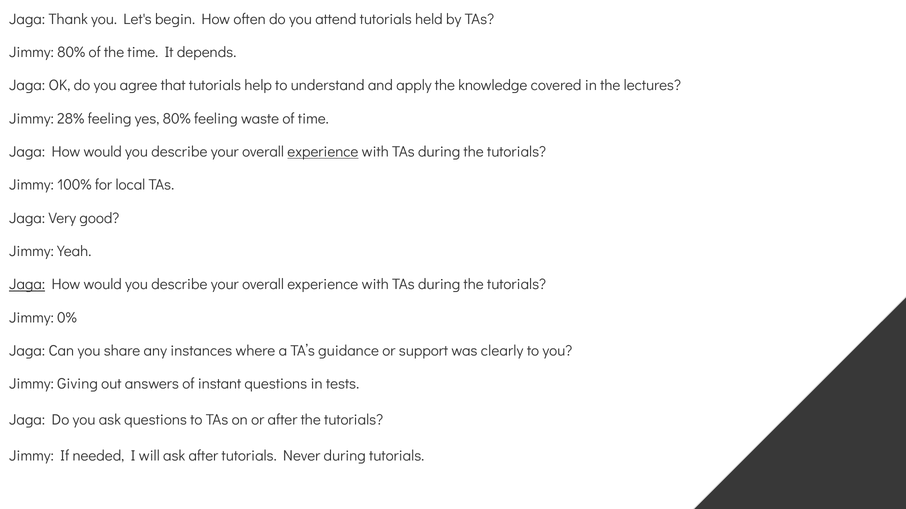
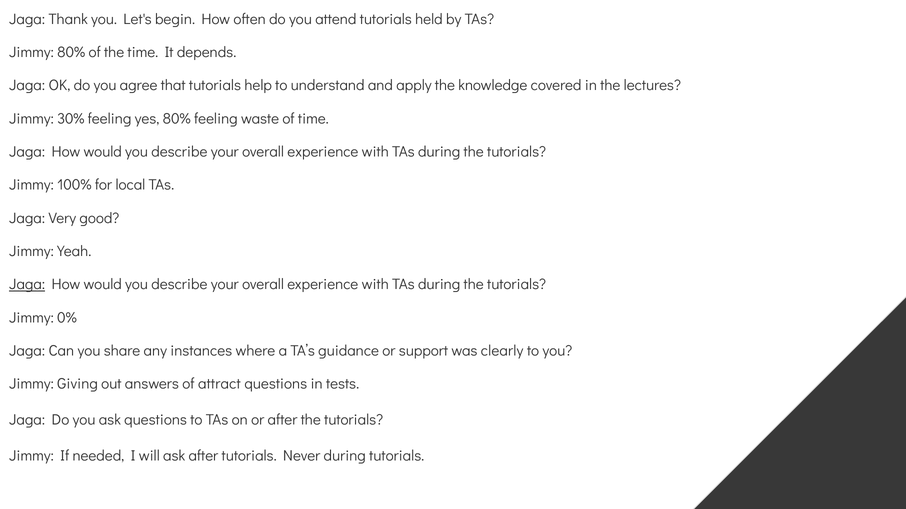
28%: 28% -> 30%
experience at (323, 152) underline: present -> none
instant: instant -> attract
